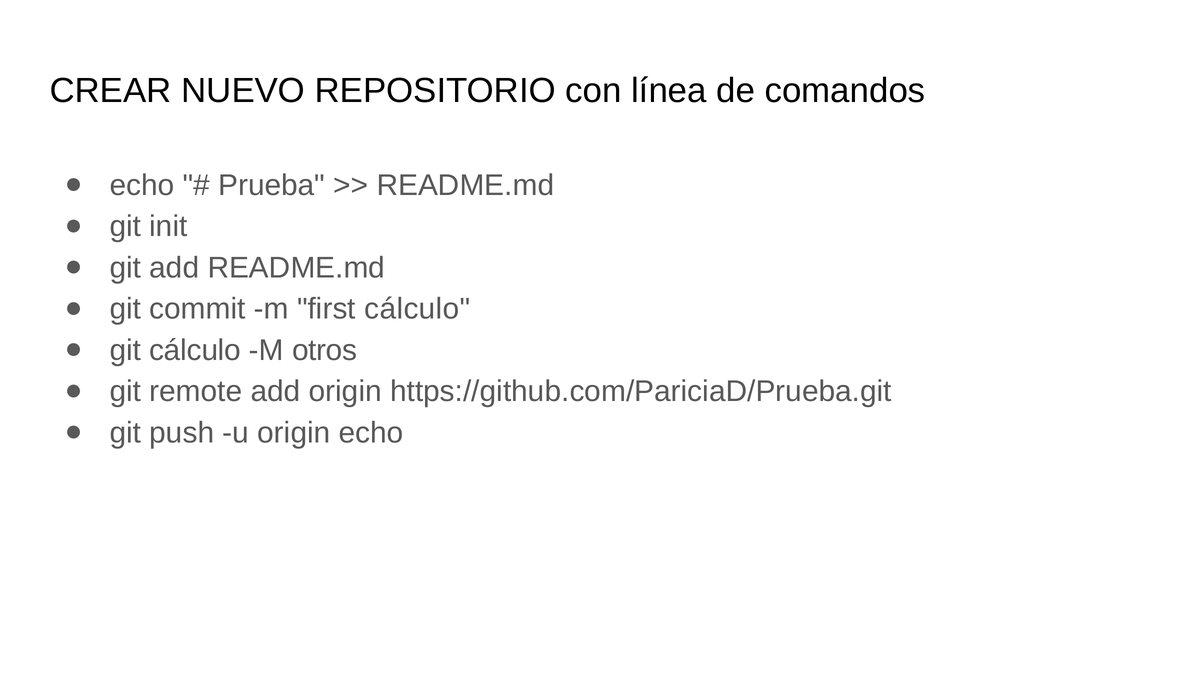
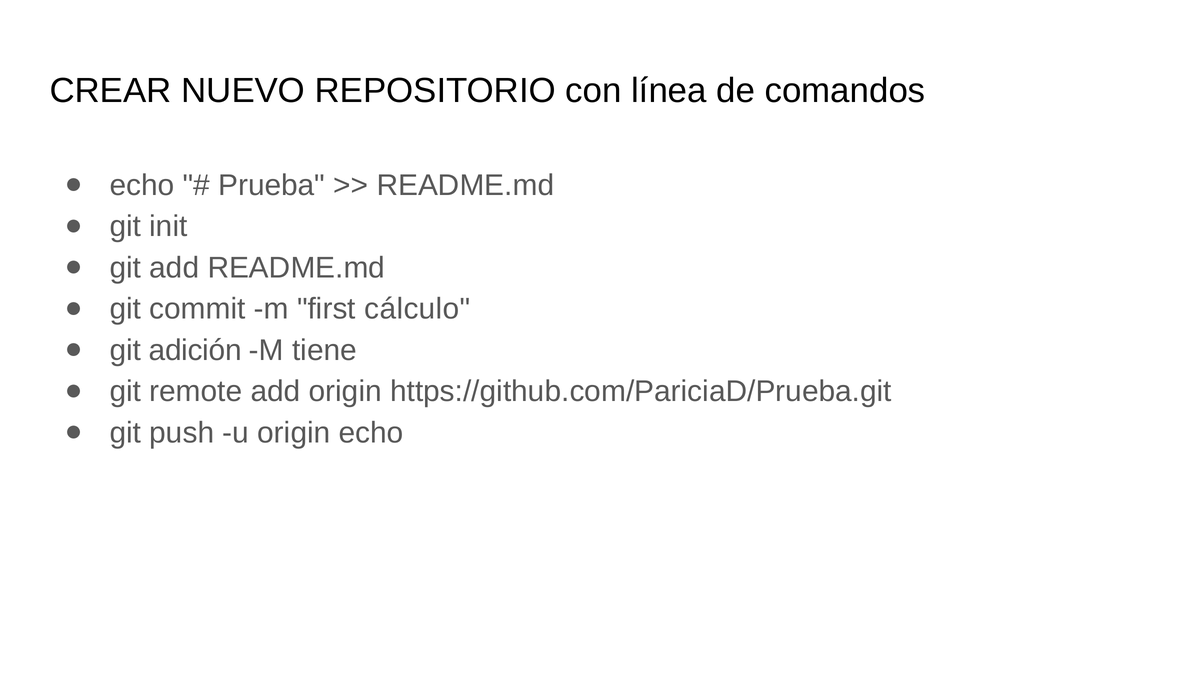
git cálculo: cálculo -> adición
otros: otros -> tiene
